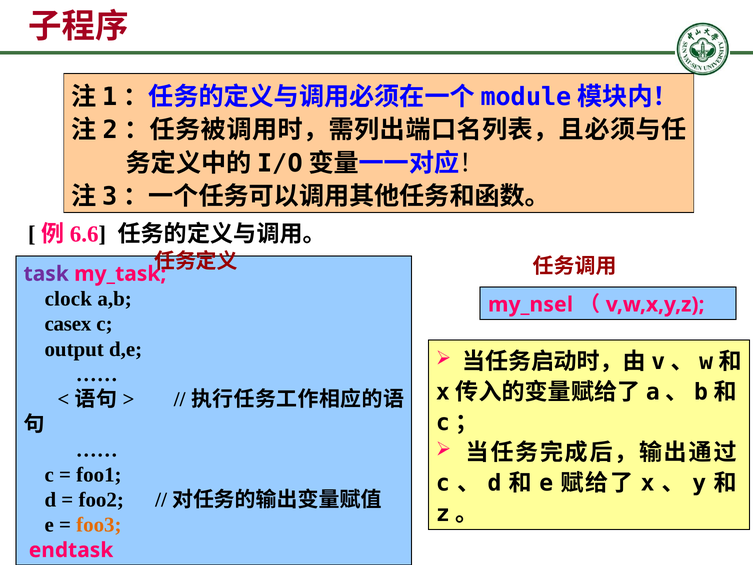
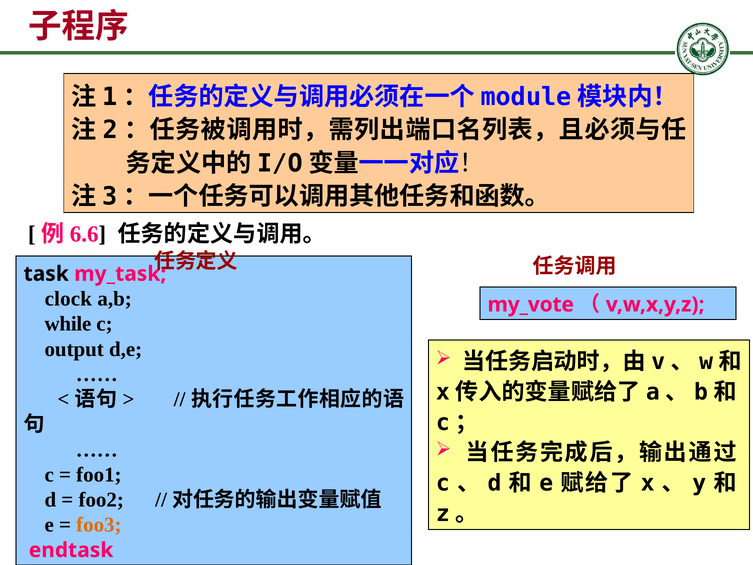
task colour: purple -> black
my_nsel: my_nsel -> my_vote
casex: casex -> while
